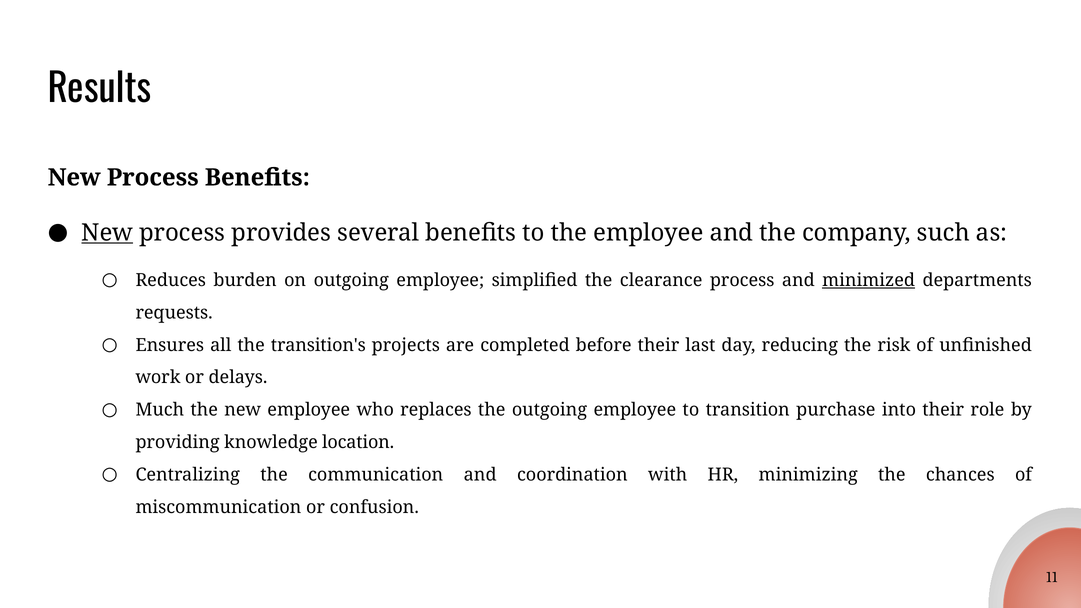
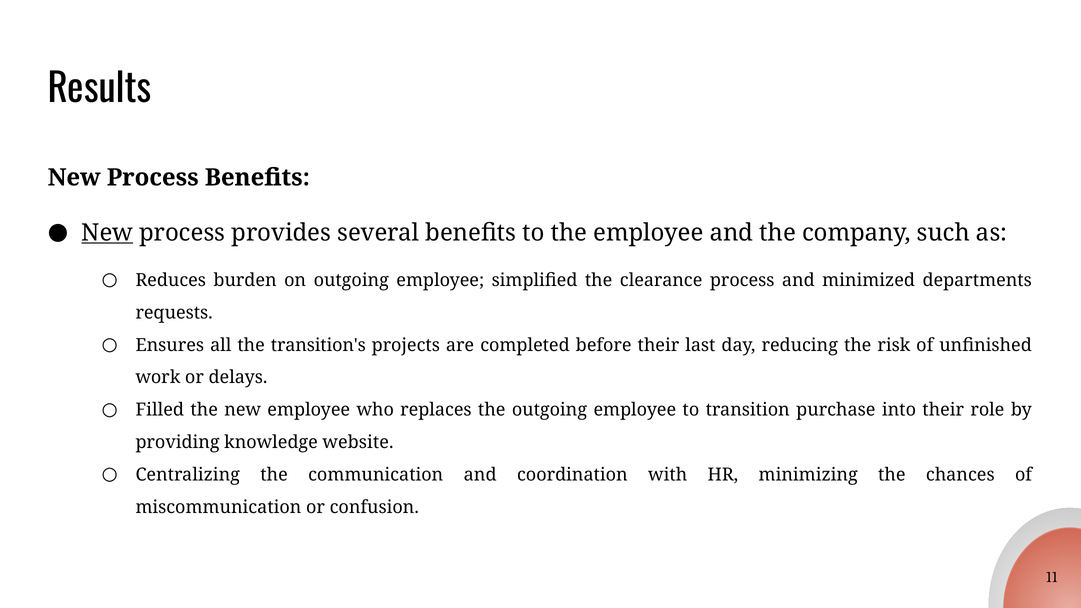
minimized underline: present -> none
Much: Much -> Filled
location: location -> website
